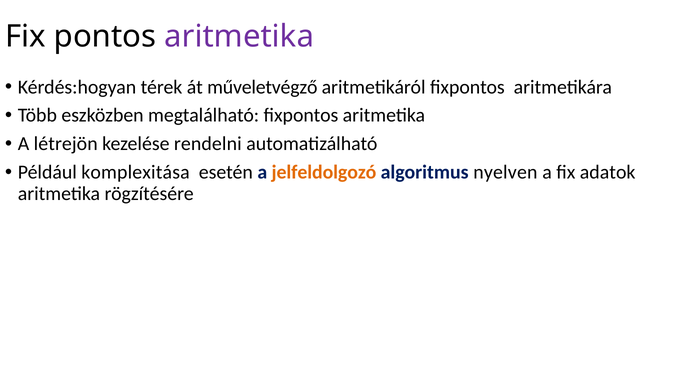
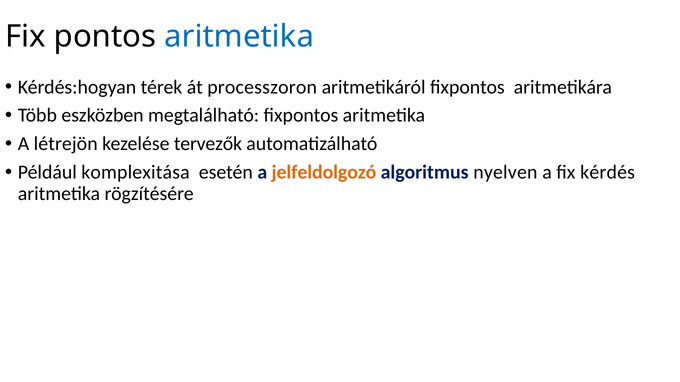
aritmetika at (239, 37) colour: purple -> blue
műveletvégző: műveletvégző -> processzoron
rendelni: rendelni -> tervezők
adatok: adatok -> kérdés
